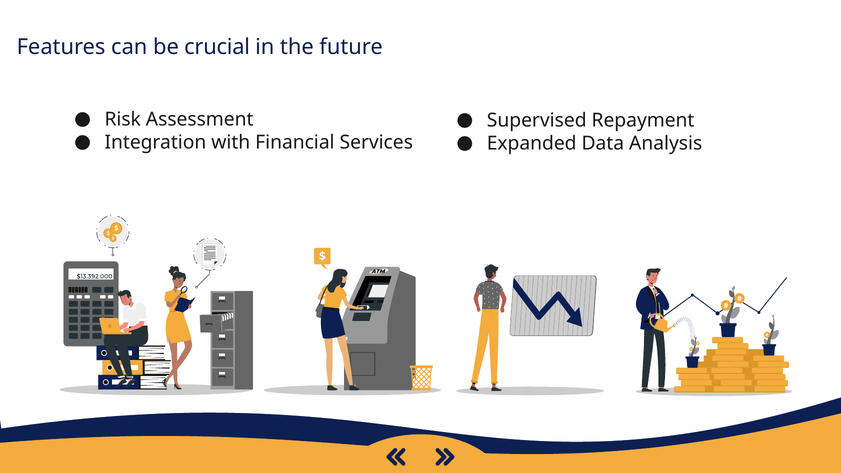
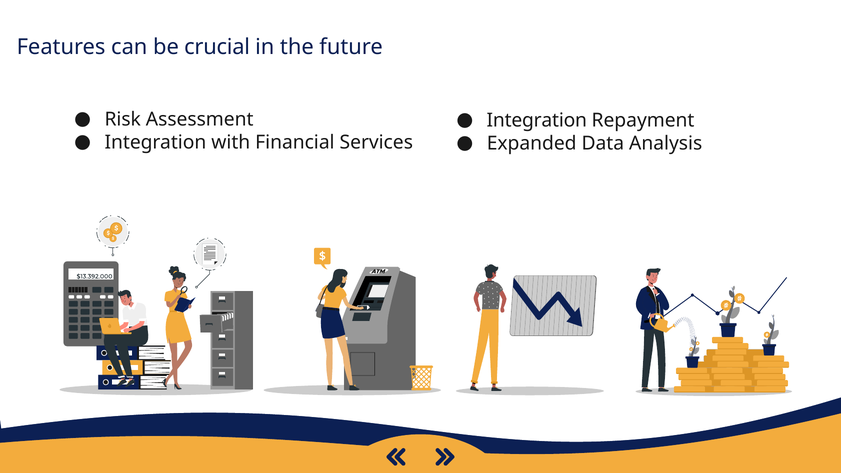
Supervised at (537, 120): Supervised -> Integration
